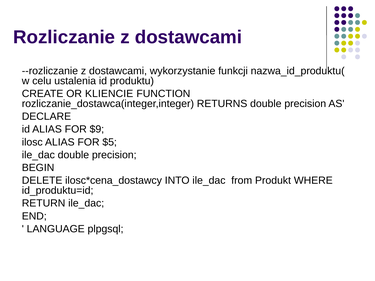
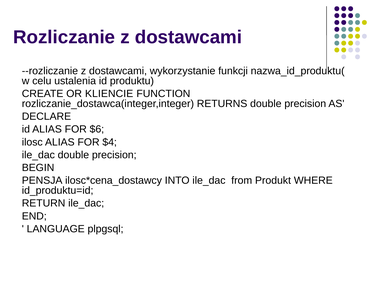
$9: $9 -> $6
$5: $5 -> $4
DELETE: DELETE -> PENSJA
